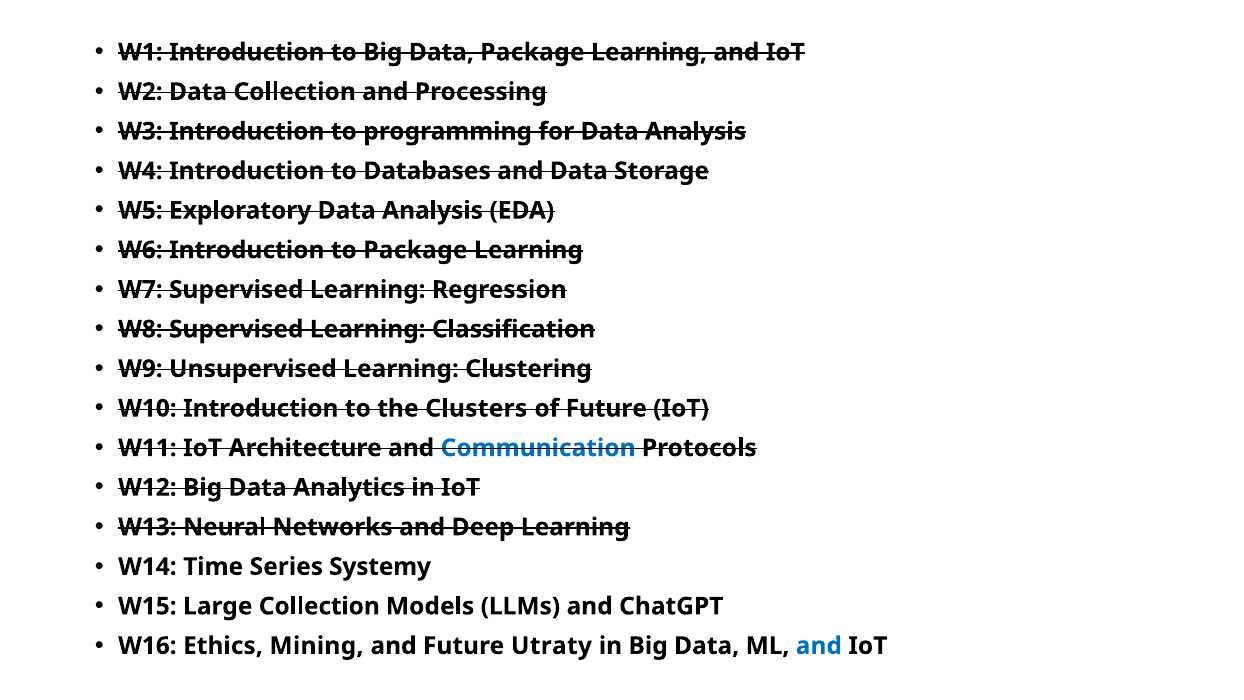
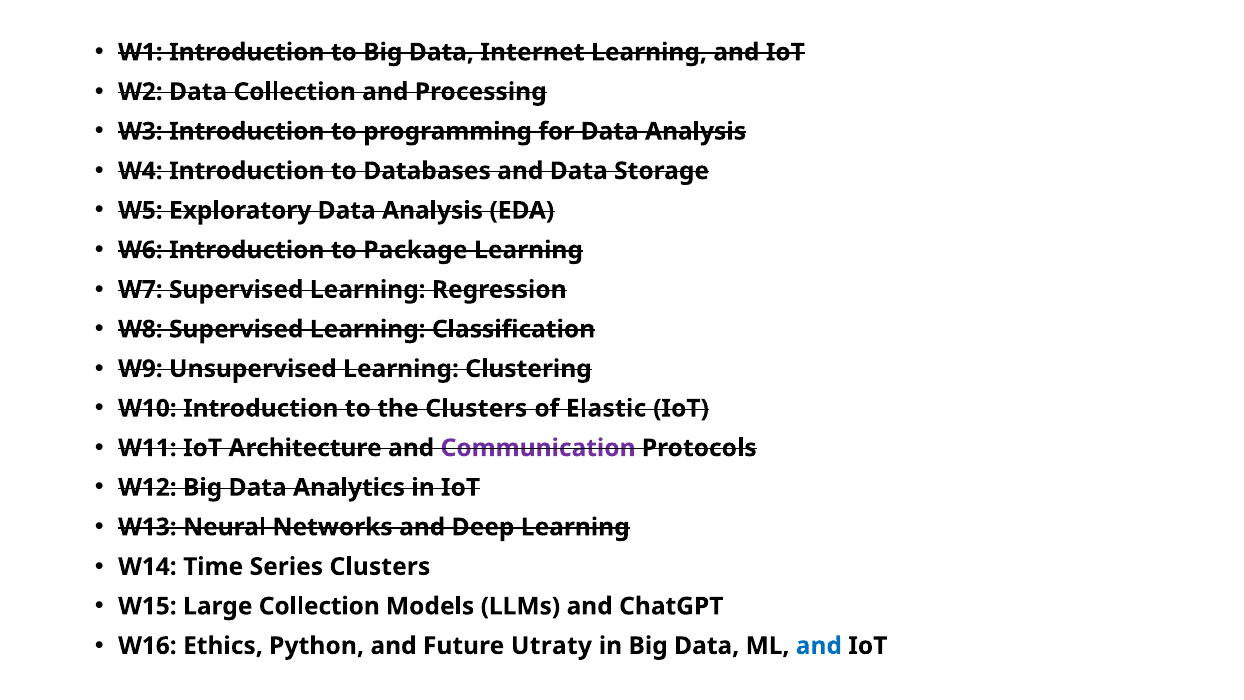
Data Package: Package -> Internet
of Future: Future -> Elastic
Communication colour: blue -> purple
Series Systemy: Systemy -> Clusters
Mining: Mining -> Python
